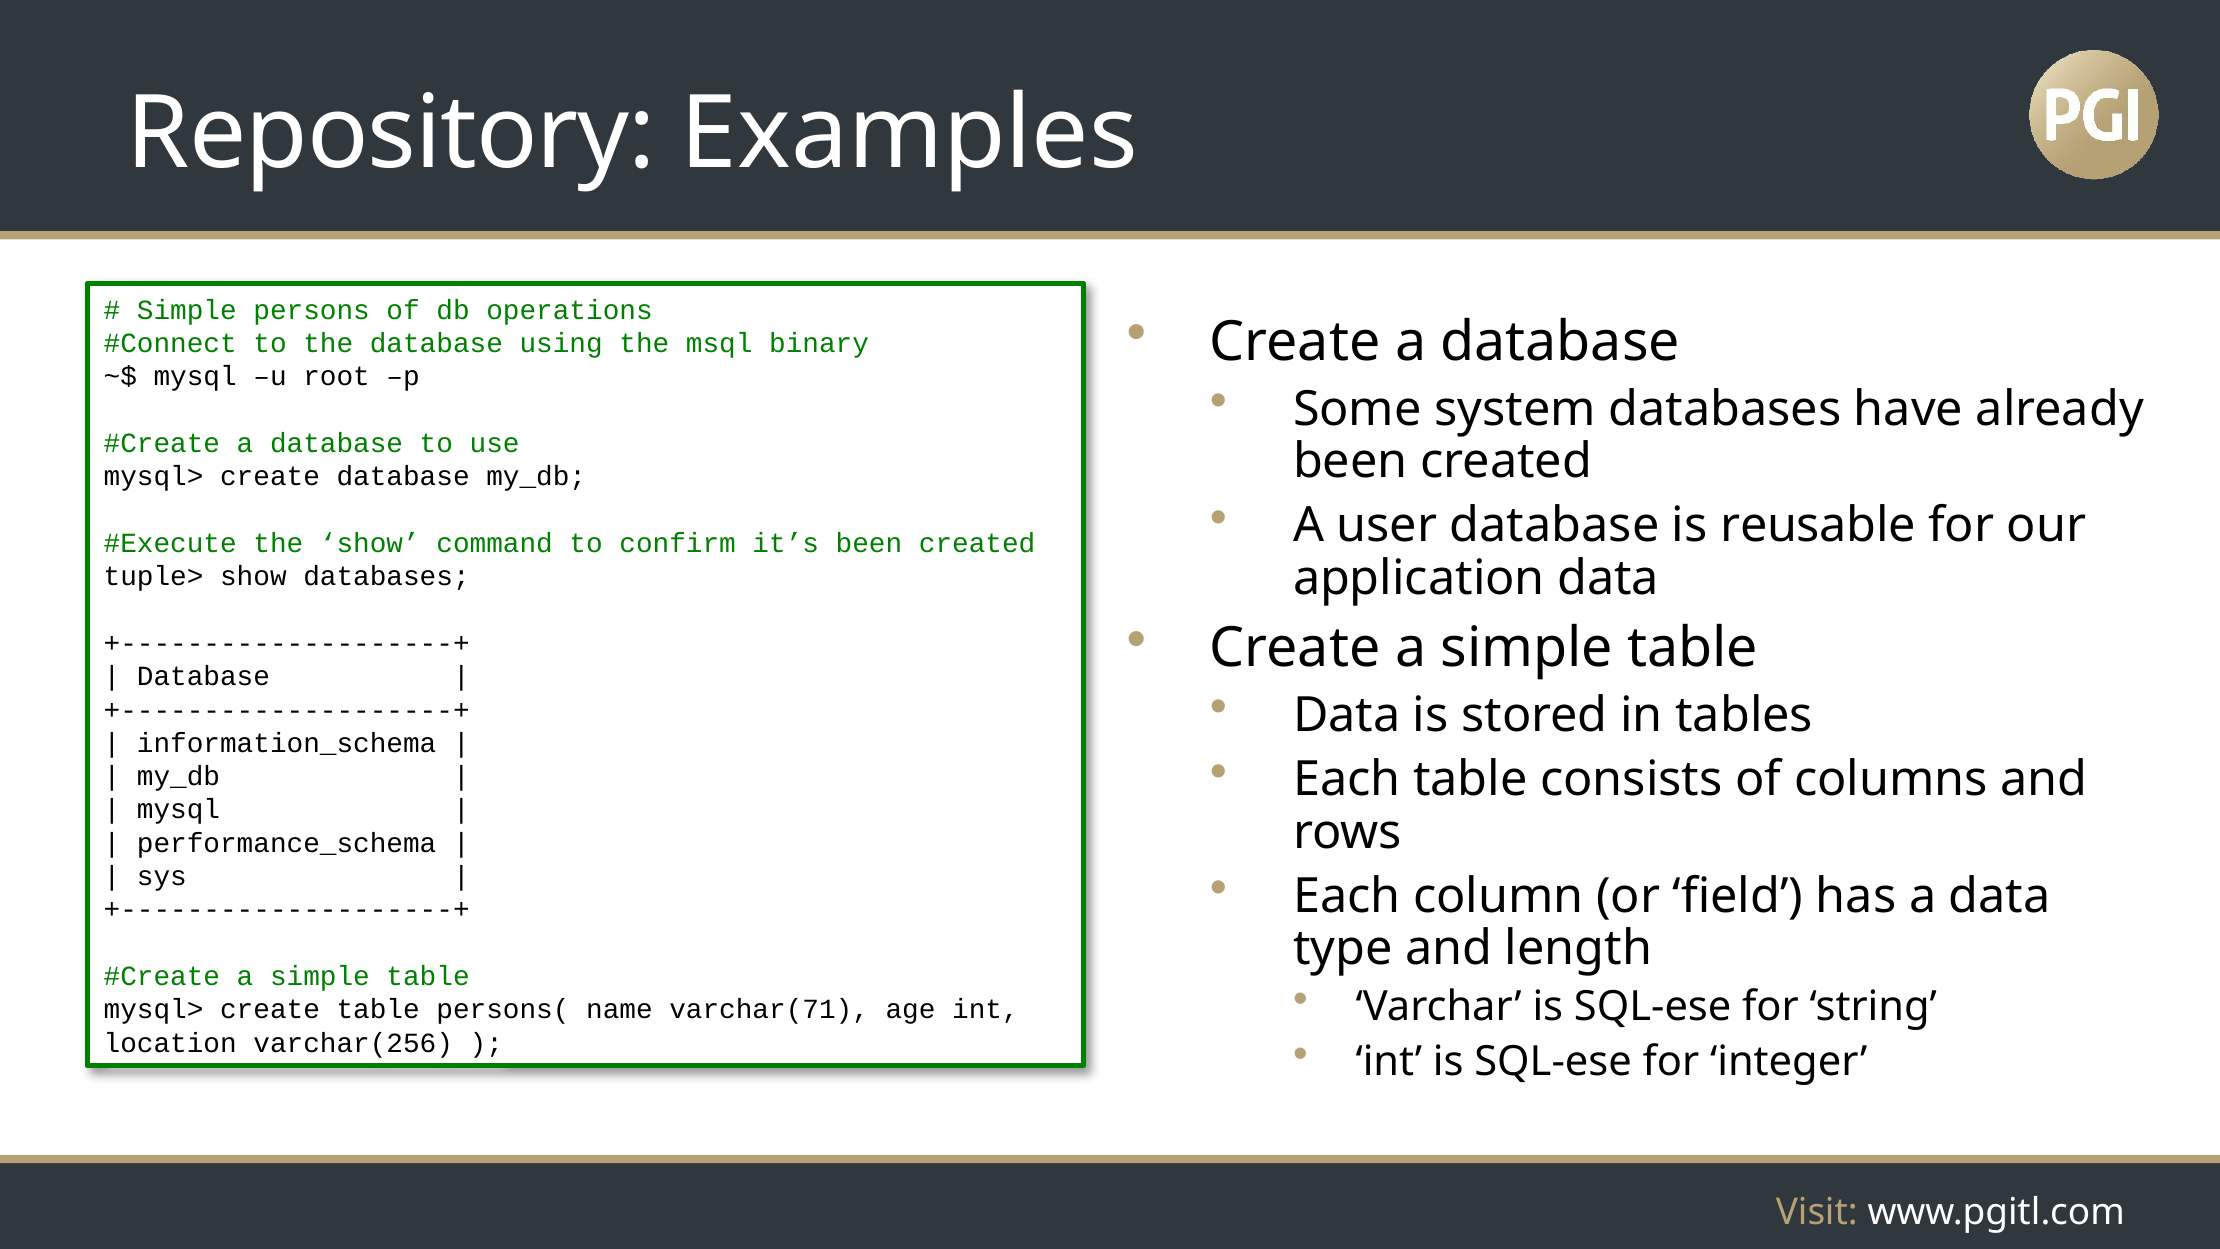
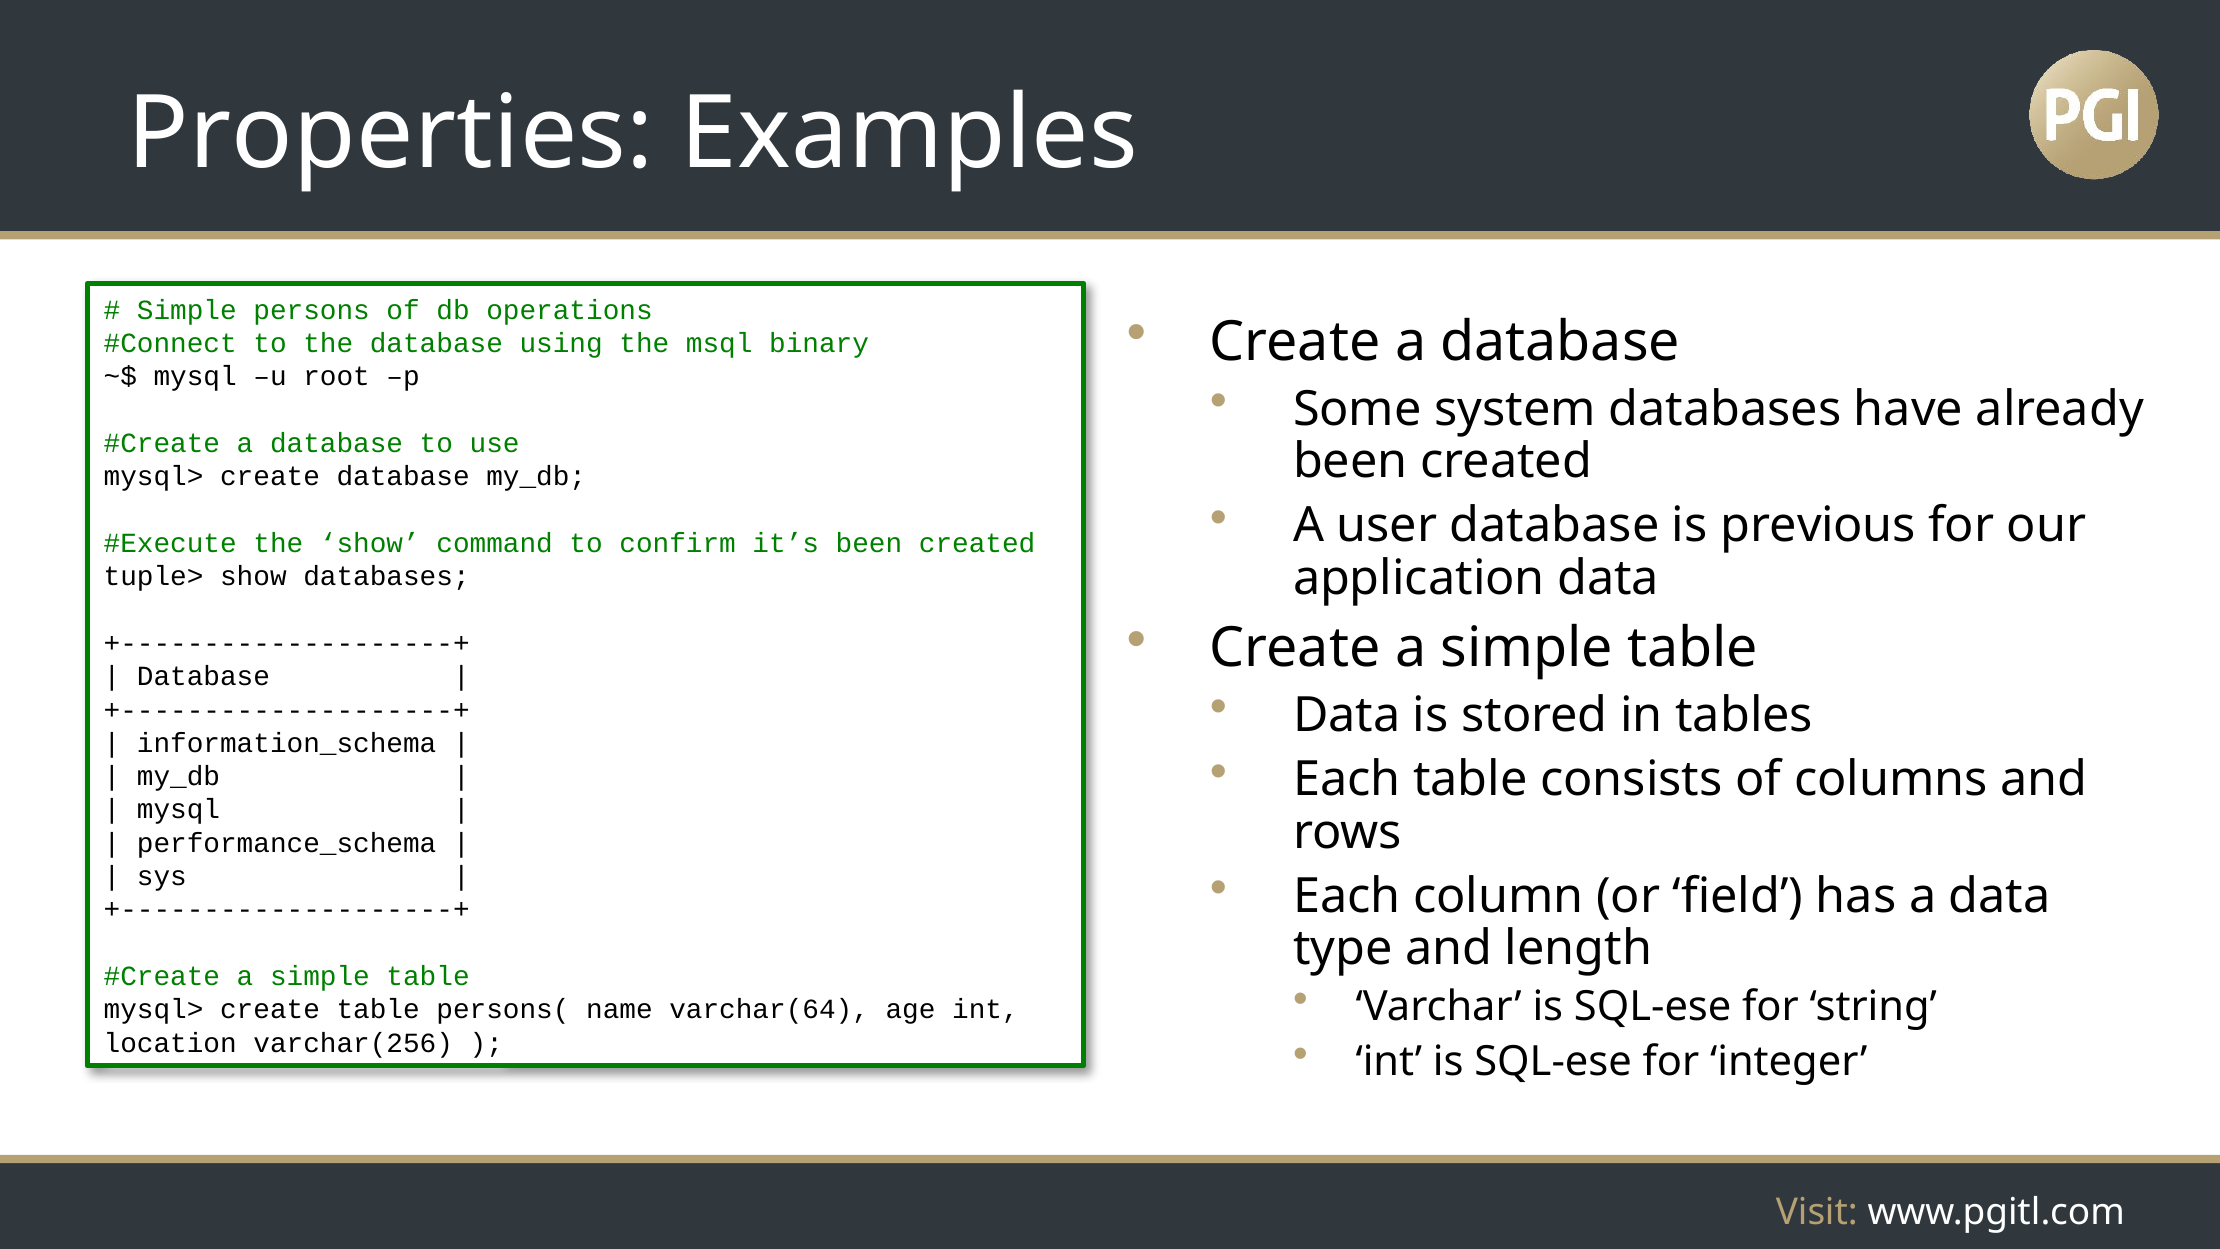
Repository: Repository -> Properties
reusable: reusable -> previous
varchar(71: varchar(71 -> varchar(64
